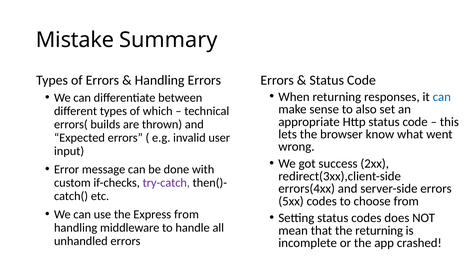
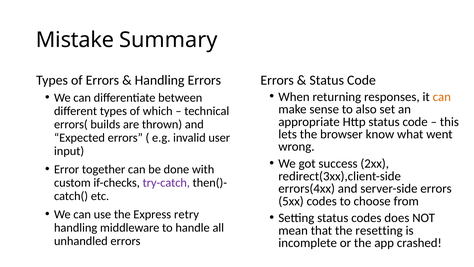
can at (442, 97) colour: blue -> orange
message: message -> together
Express from: from -> retry
the returning: returning -> resetting
